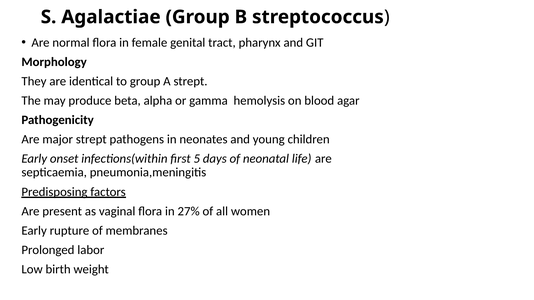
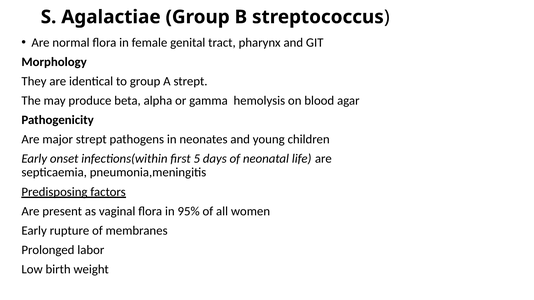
27%: 27% -> 95%
